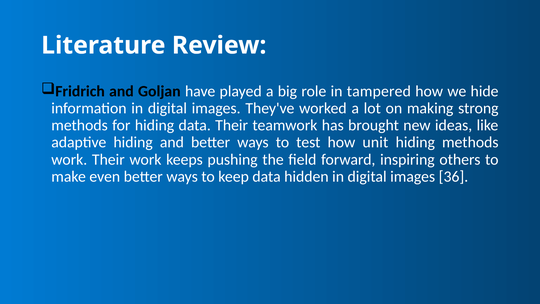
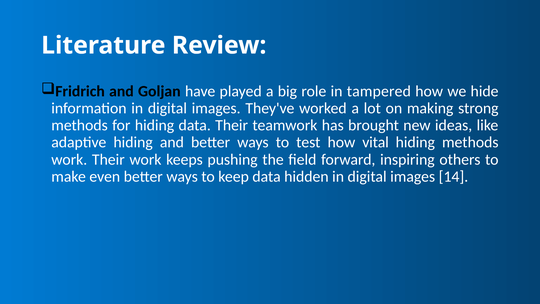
unit: unit -> vital
36: 36 -> 14
